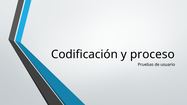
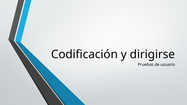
proceso: proceso -> dirigirse
